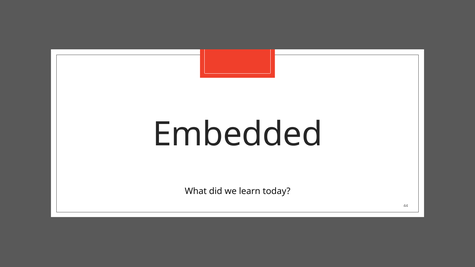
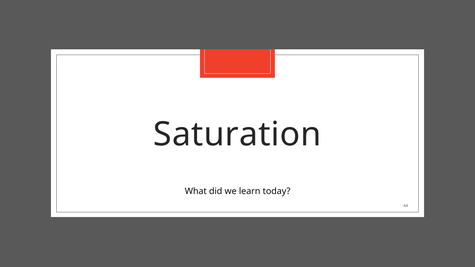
Embedded: Embedded -> Saturation
